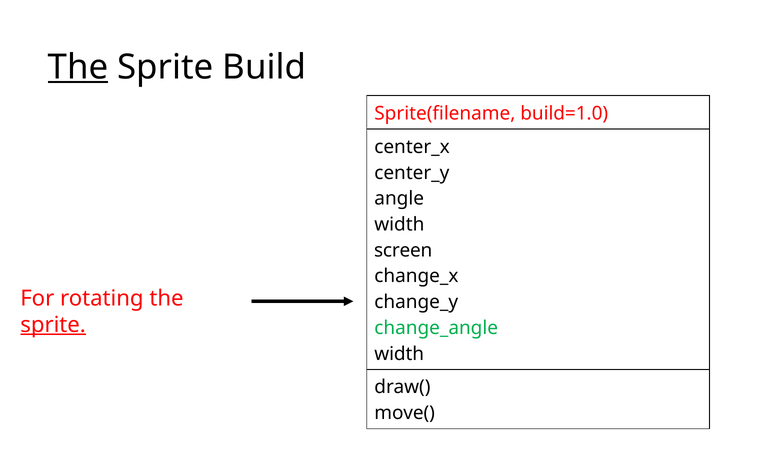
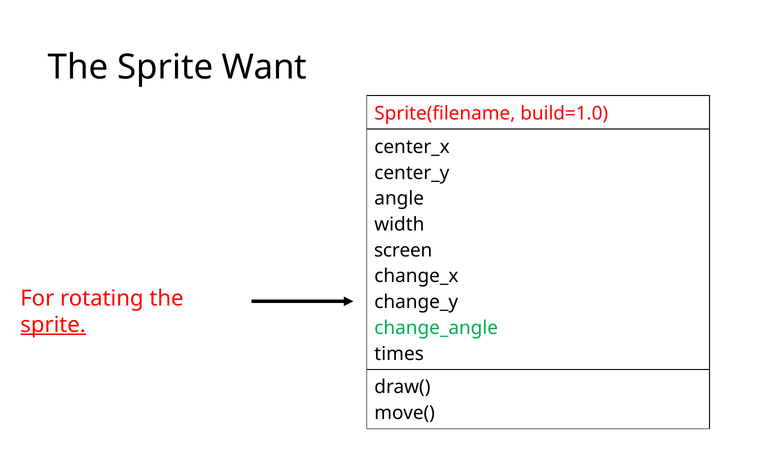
The at (78, 67) underline: present -> none
Build: Build -> Want
width at (399, 354): width -> times
